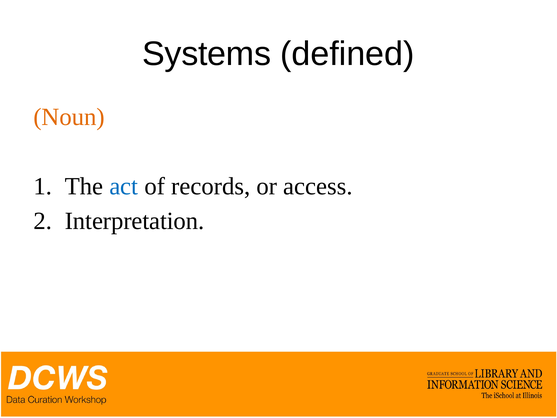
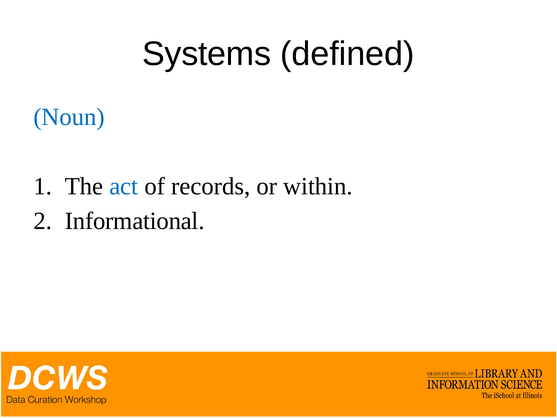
Noun colour: orange -> blue
access: access -> within
Interpretation: Interpretation -> Informational
